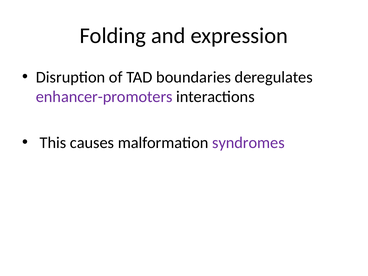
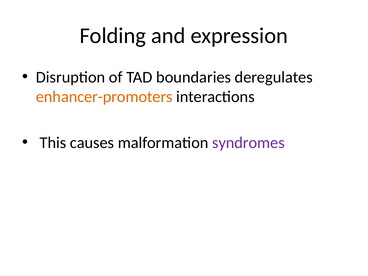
enhancer-promoters colour: purple -> orange
